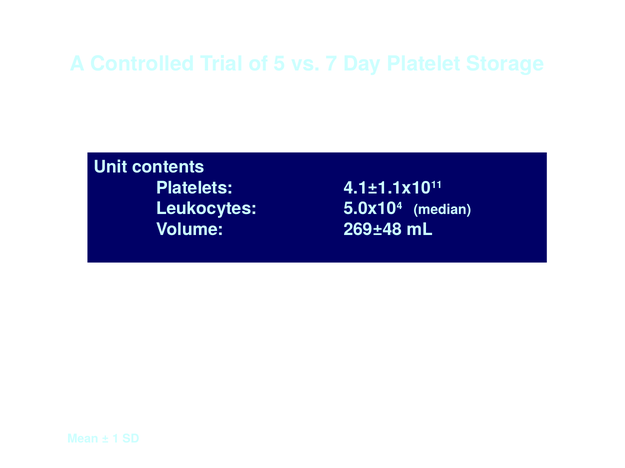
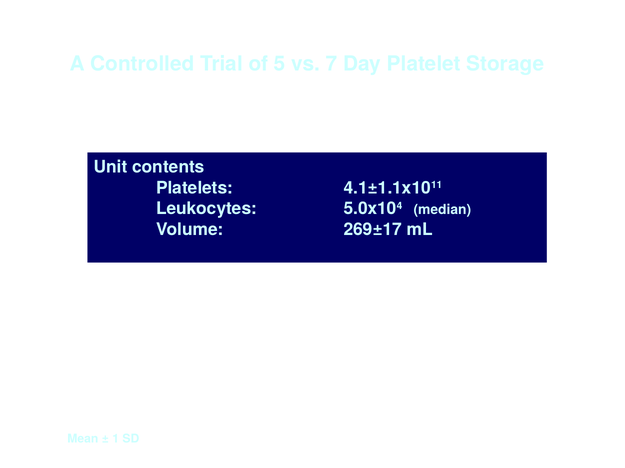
269±48: 269±48 -> 269±17
